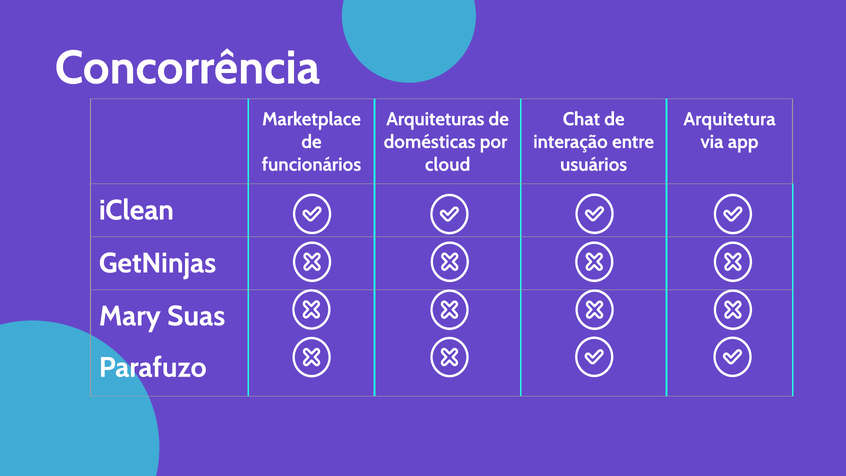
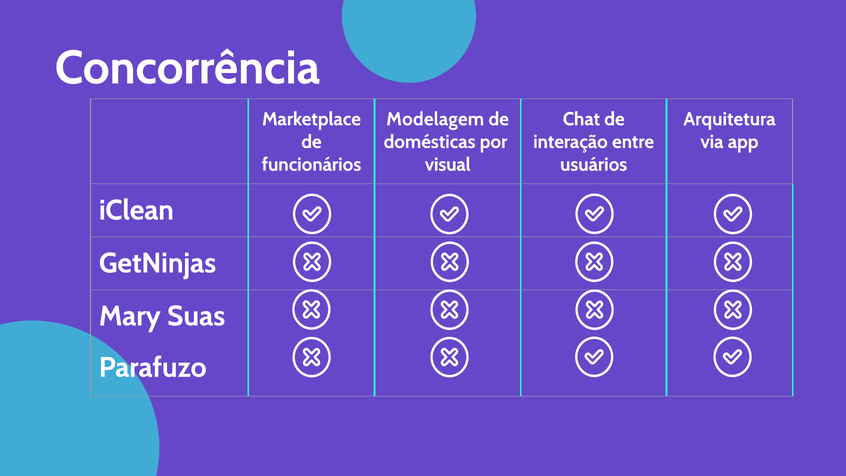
Arquiteturas: Arquiteturas -> Modelagem
cloud: cloud -> visual
